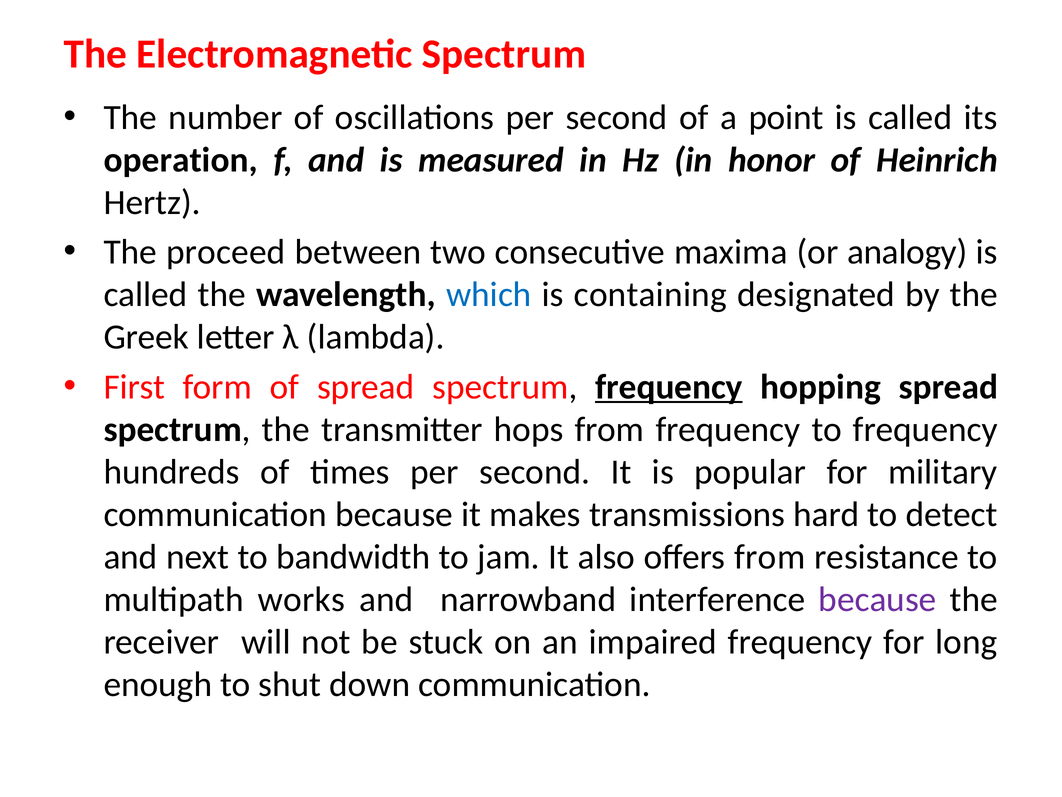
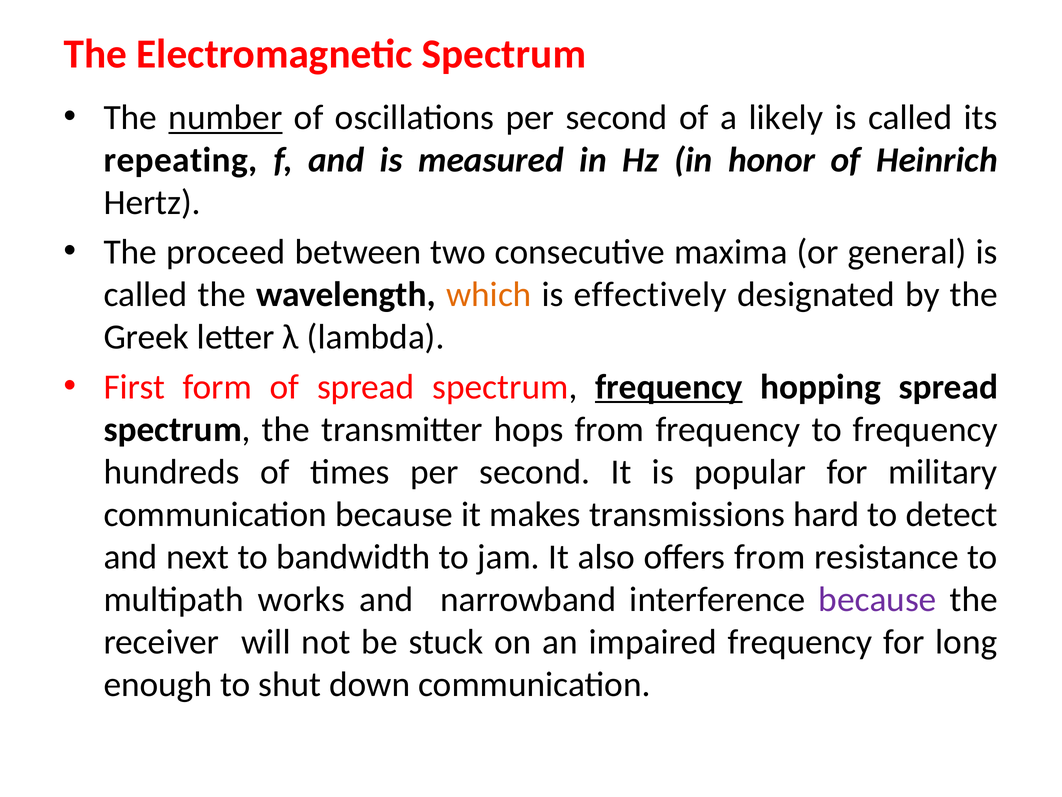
number underline: none -> present
point: point -> likely
operation: operation -> repeating
analogy: analogy -> general
which colour: blue -> orange
containing: containing -> effectively
